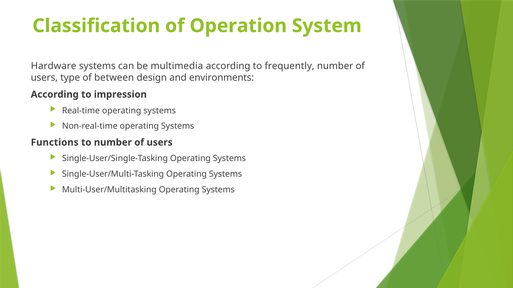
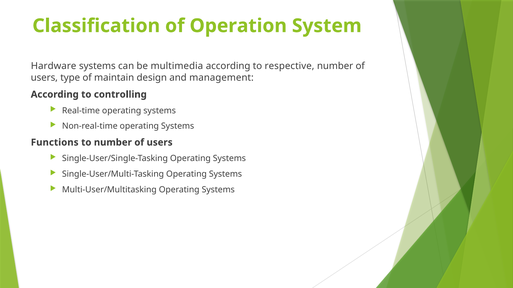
frequently: frequently -> respective
between: between -> maintain
environments: environments -> management
impression: impression -> controlling
